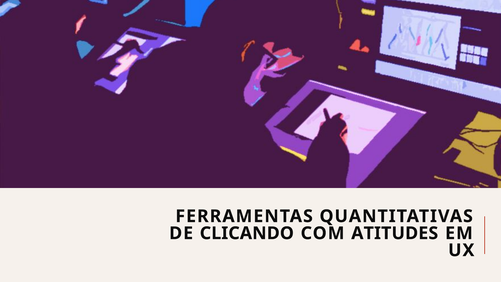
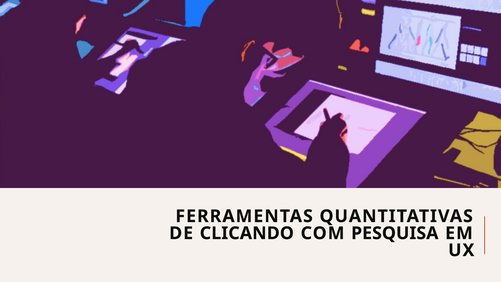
ATITUDES: ATITUDES -> PESQUISA
